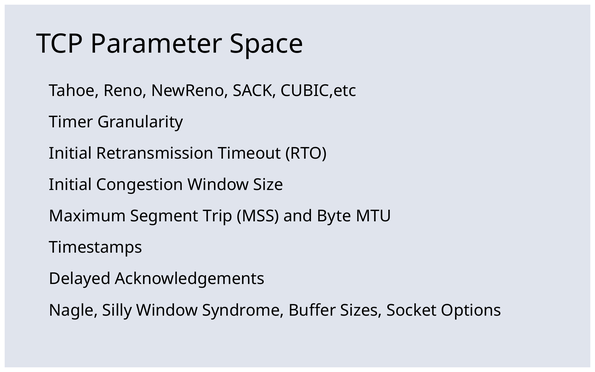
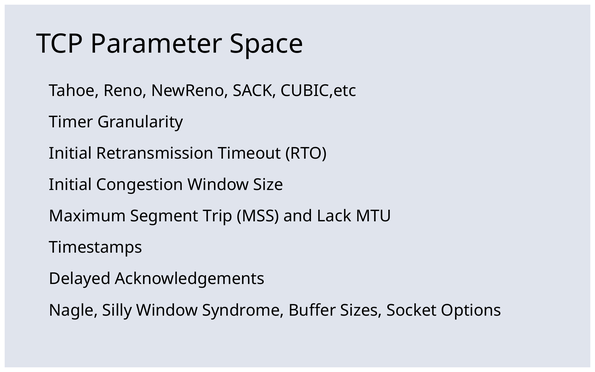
Byte: Byte -> Lack
